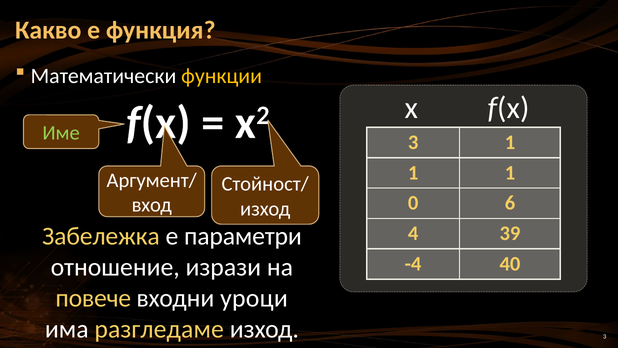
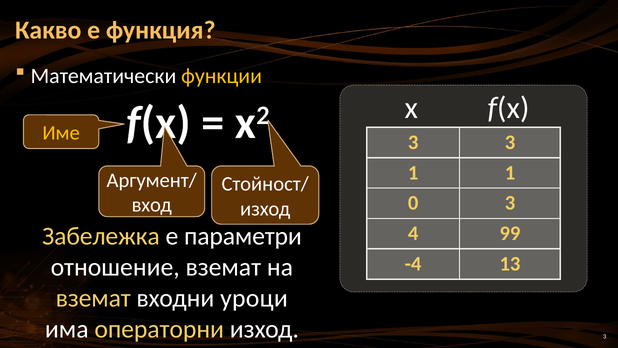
Име colour: light green -> yellow
3 1: 1 -> 3
0 6: 6 -> 3
39: 39 -> 99
40: 40 -> 13
отношение изрази: изрази -> вземат
повече at (93, 298): повече -> вземат
разгледаме: разгледаме -> операторни
